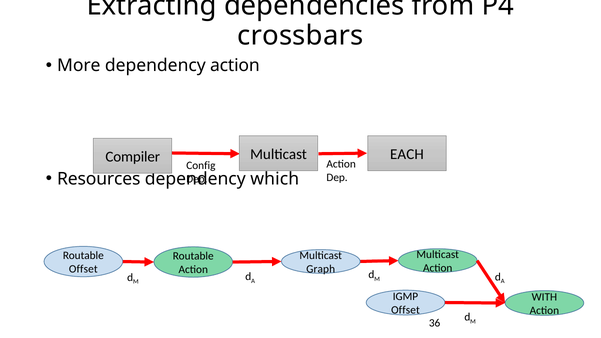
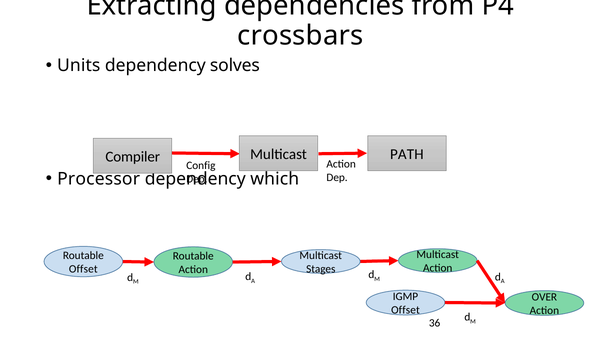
More: More -> Units
dependency action: action -> solves
EACH: EACH -> PATH
Resources: Resources -> Processor
Graph: Graph -> Stages
WITH: WITH -> OVER
